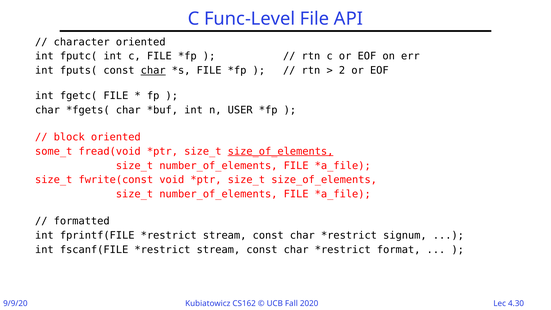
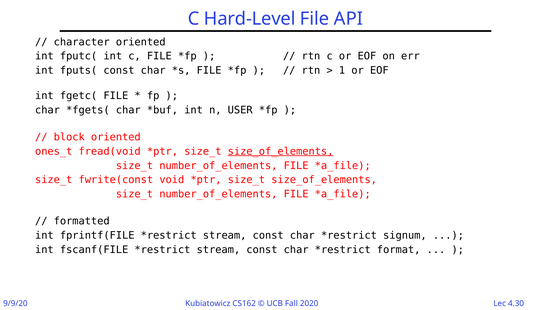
Func-Level: Func-Level -> Hard-Level
char at (153, 71) underline: present -> none
2: 2 -> 1
some_t: some_t -> ones_t
